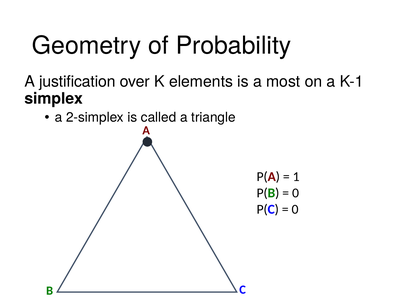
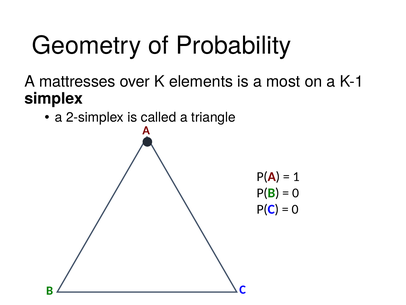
justification: justification -> mattresses
